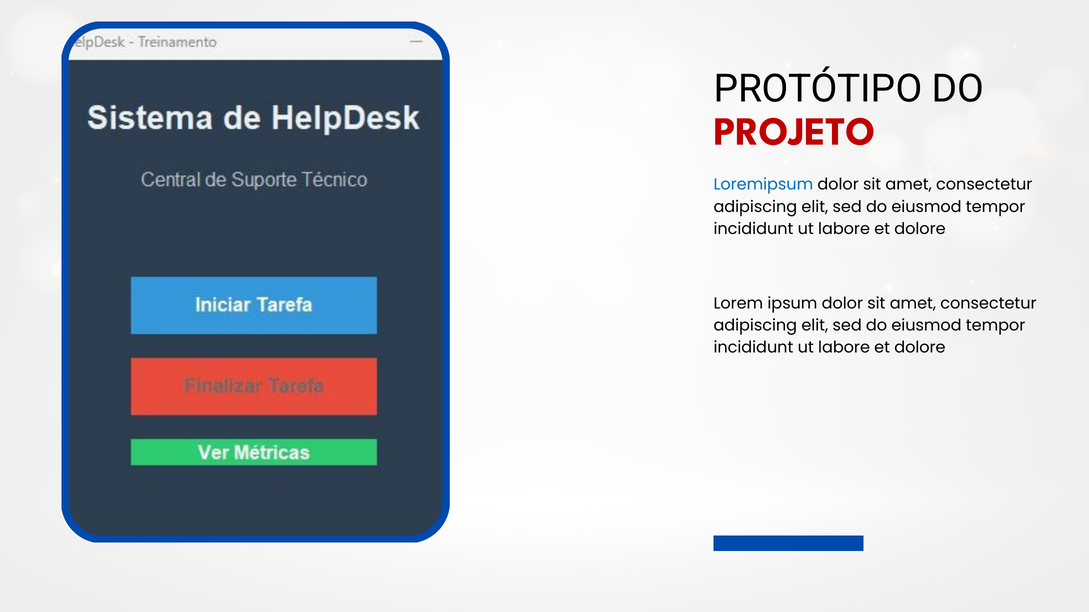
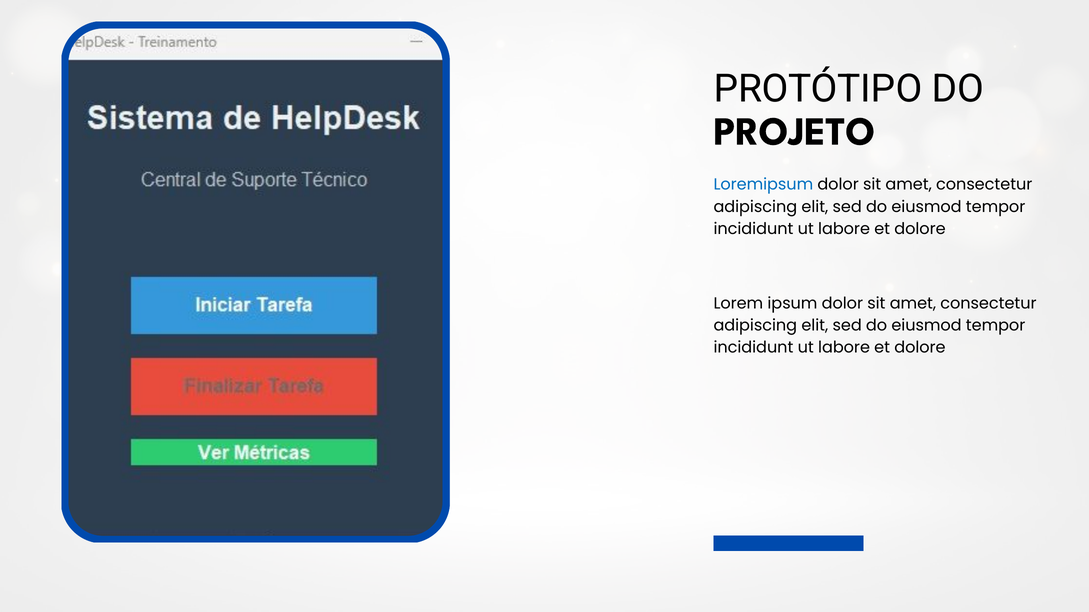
PROJETO colour: red -> black
